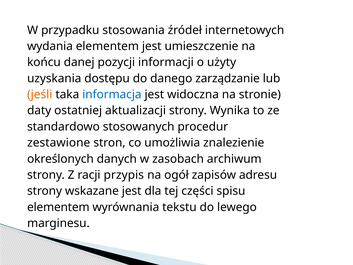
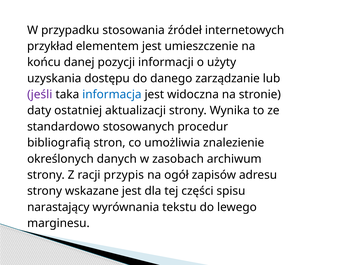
wydania: wydania -> przykład
jeśli colour: orange -> purple
zestawione: zestawione -> bibliografią
elementem at (58, 207): elementem -> narastający
